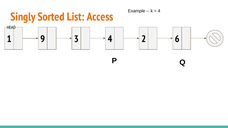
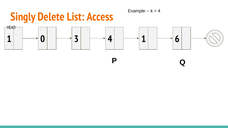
Sorted: Sorted -> Delete
9: 9 -> 0
4 2: 2 -> 1
